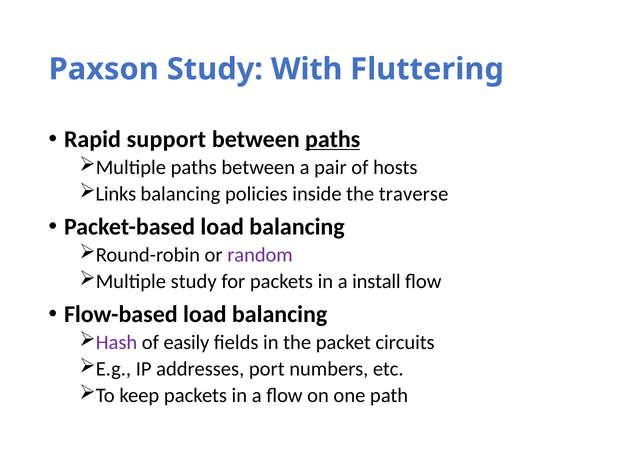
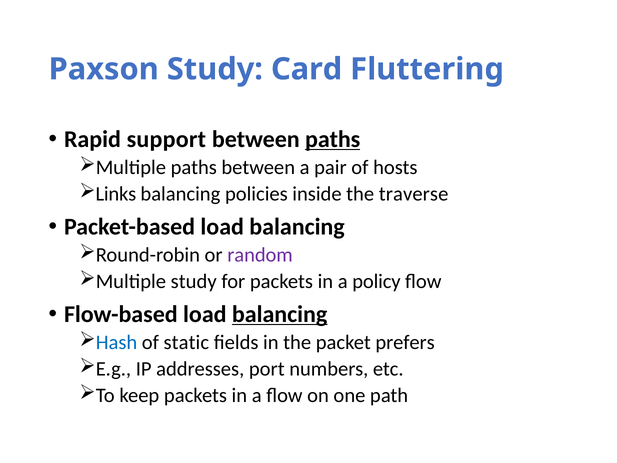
With: With -> Card
install: install -> policy
balancing at (280, 314) underline: none -> present
Hash colour: purple -> blue
easily: easily -> static
circuits: circuits -> prefers
